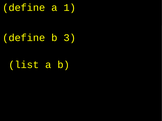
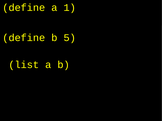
3: 3 -> 5
